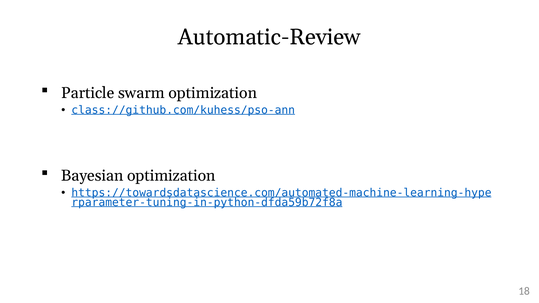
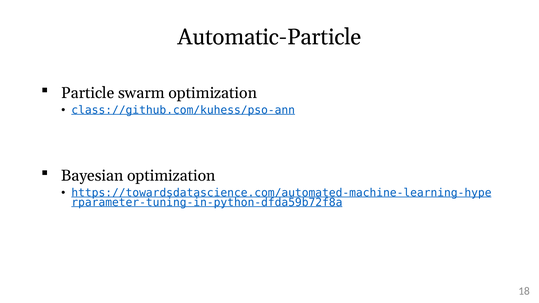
Automatic-Review: Automatic-Review -> Automatic-Particle
